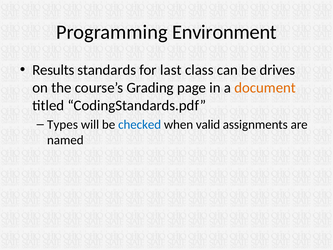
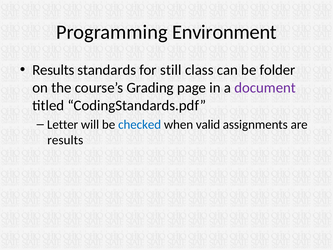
last: last -> still
drives: drives -> folder
document colour: orange -> purple
Types: Types -> Letter
named at (65, 140): named -> results
